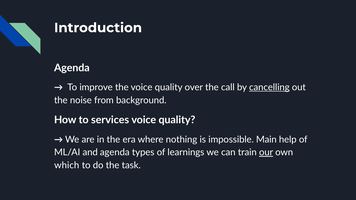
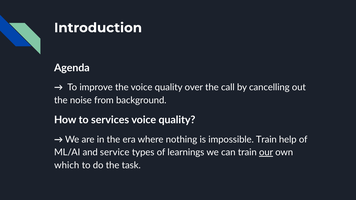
cancelling underline: present -> none
impossible Main: Main -> Train
and agenda: agenda -> service
